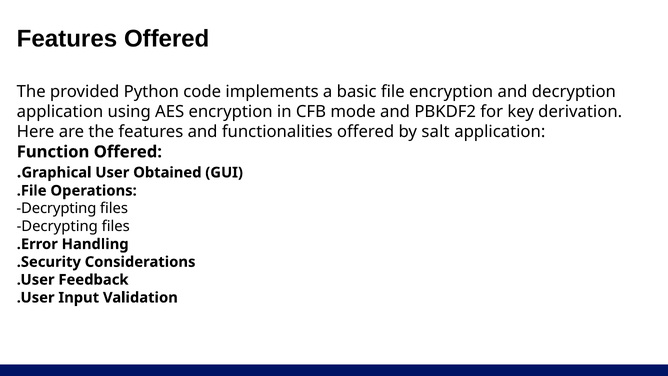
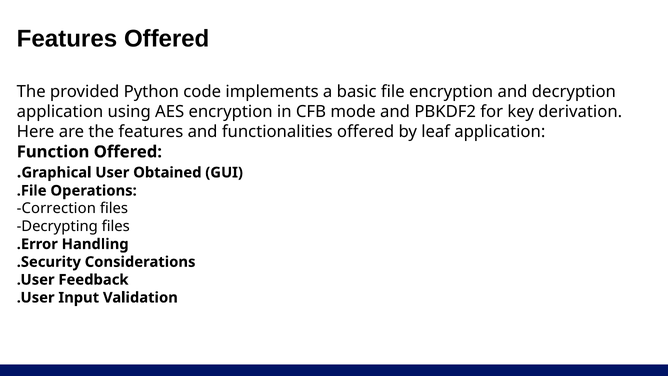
salt: salt -> leaf
Decrypting at (56, 208): Decrypting -> Correction
